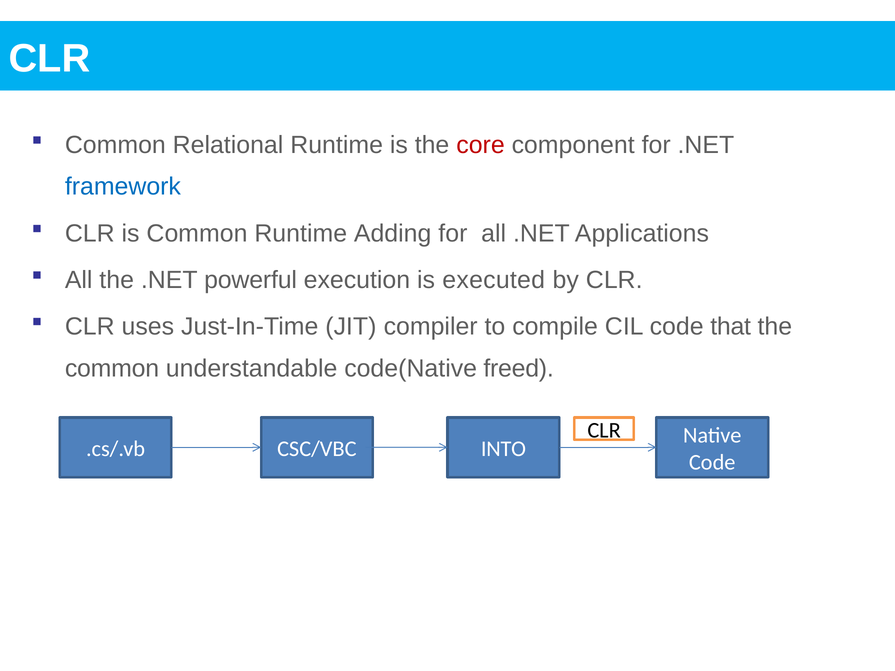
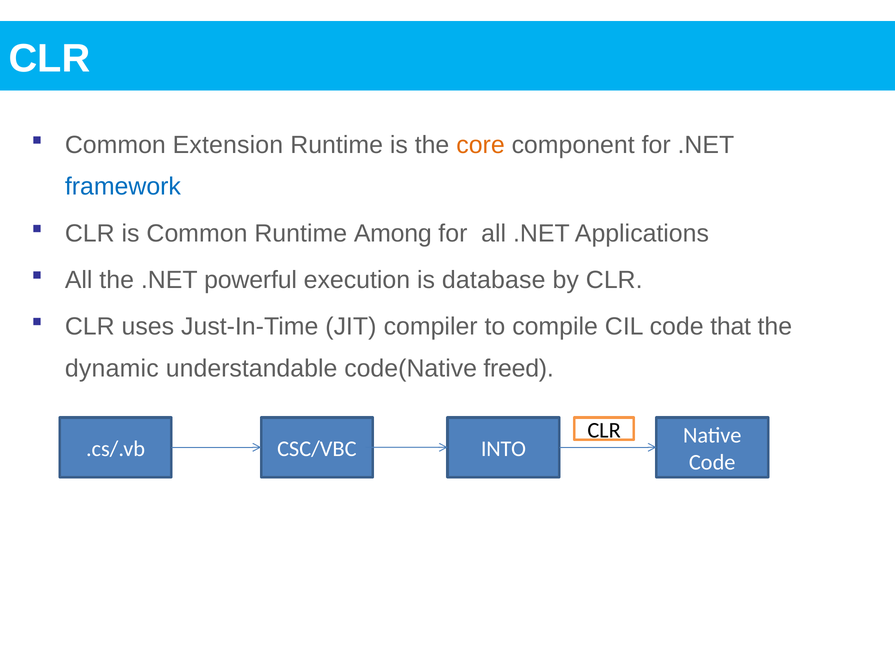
Relational: Relational -> Extension
core colour: red -> orange
Adding: Adding -> Among
executed: executed -> database
common at (112, 369): common -> dynamic
